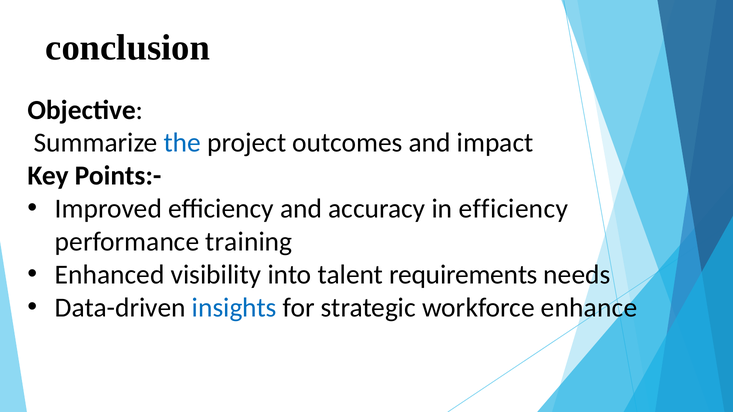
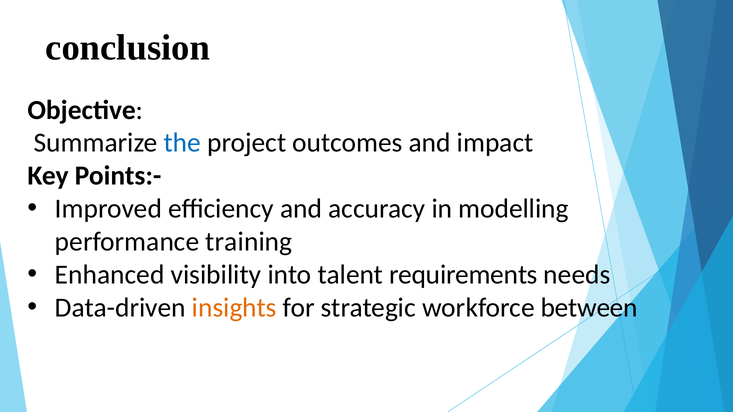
in efficiency: efficiency -> modelling
insights colour: blue -> orange
enhance: enhance -> between
